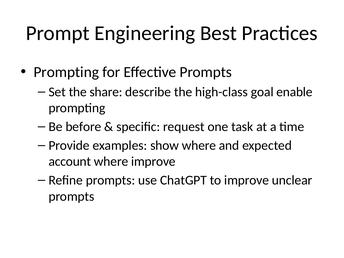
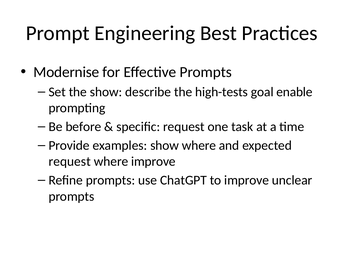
Prompting at (66, 72): Prompting -> Modernise
the share: share -> show
high-class: high-class -> high-tests
account at (70, 162): account -> request
